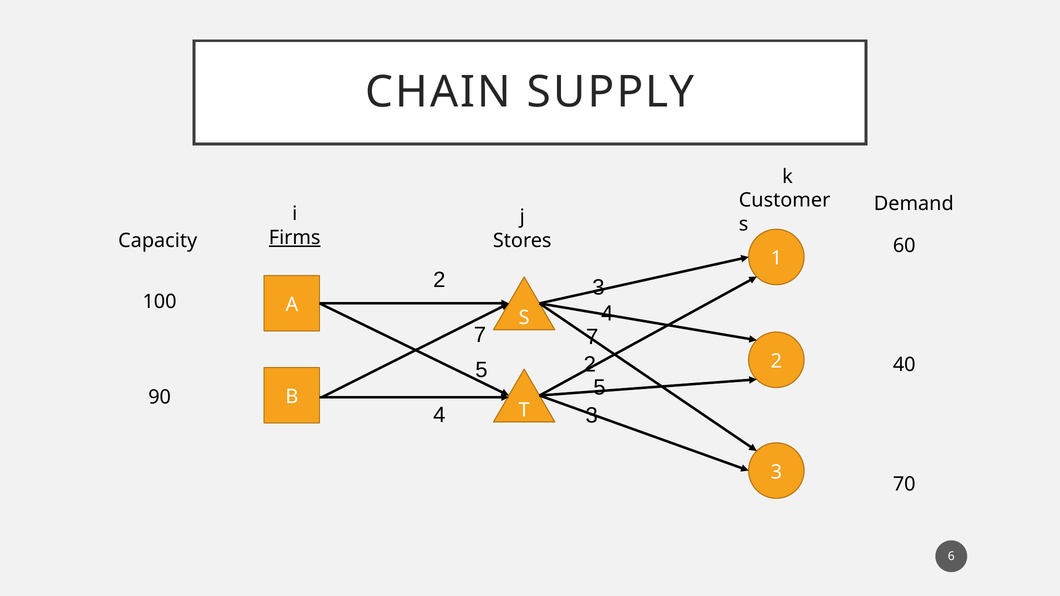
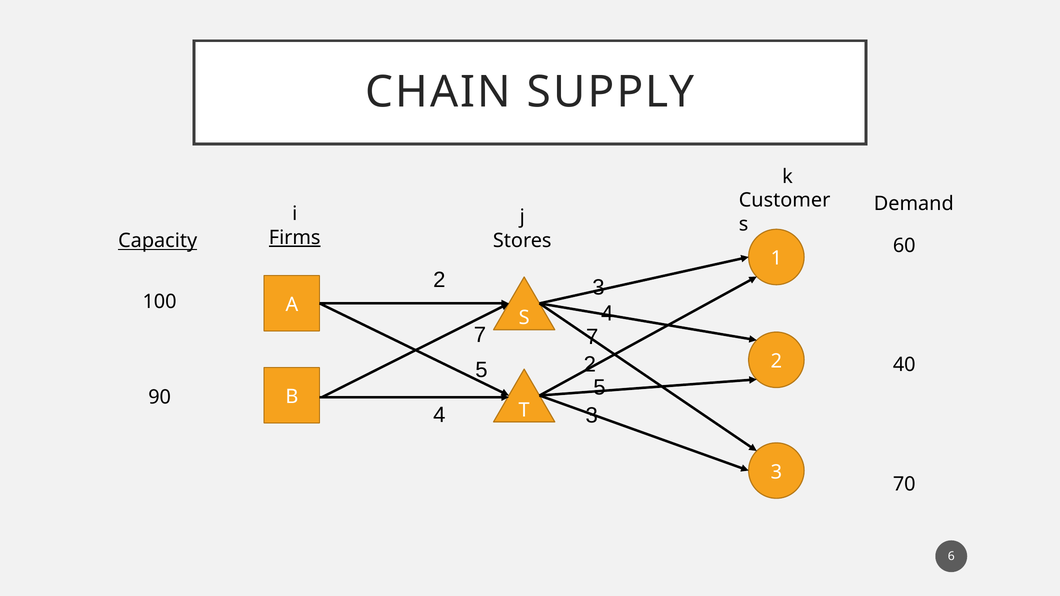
Capacity underline: none -> present
